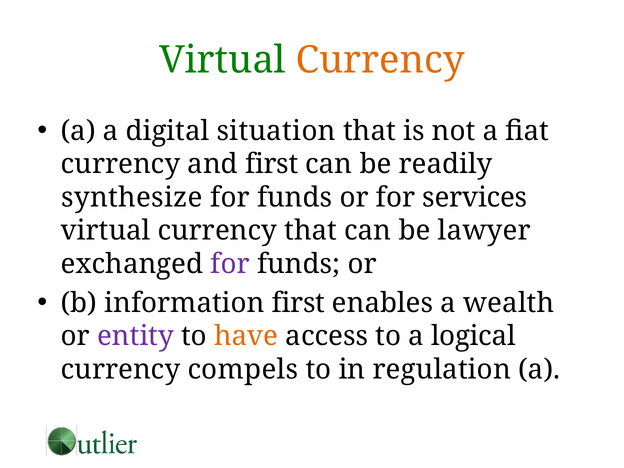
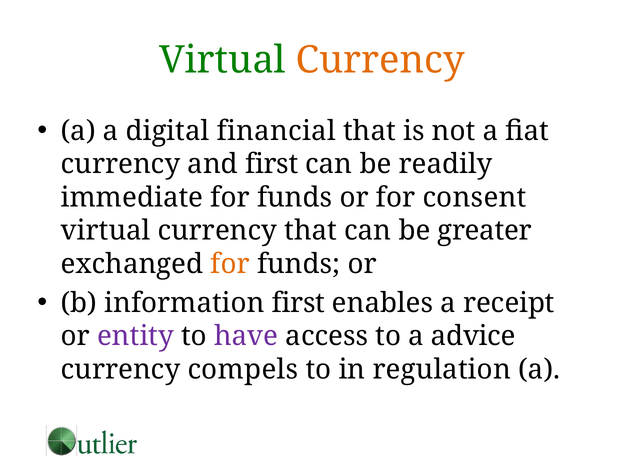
situation: situation -> financial
synthesize: synthesize -> immediate
services: services -> consent
lawyer: lawyer -> greater
for at (230, 264) colour: purple -> orange
wealth: wealth -> receipt
have colour: orange -> purple
logical: logical -> advice
